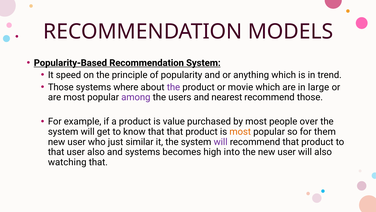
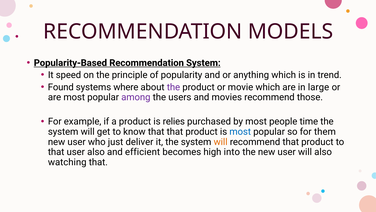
Those at (61, 87): Those -> Found
nearest: nearest -> movies
value: value -> relies
over: over -> time
most at (240, 131) colour: orange -> blue
similar: similar -> deliver
will at (221, 142) colour: purple -> orange
and systems: systems -> efficient
